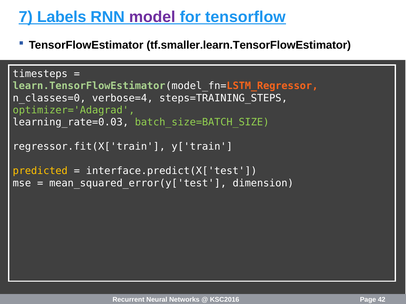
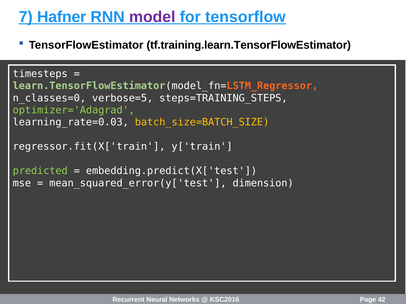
Labels: Labels -> Hafner
tf.smaller.learn.TensorFlowEstimator: tf.smaller.learn.TensorFlowEstimator -> tf.training.learn.TensorFlowEstimator
verbose=4: verbose=4 -> verbose=5
batch_size=BATCH_SIZE colour: light green -> yellow
predicted colour: yellow -> light green
interface.predict(X['test: interface.predict(X['test -> embedding.predict(X['test
